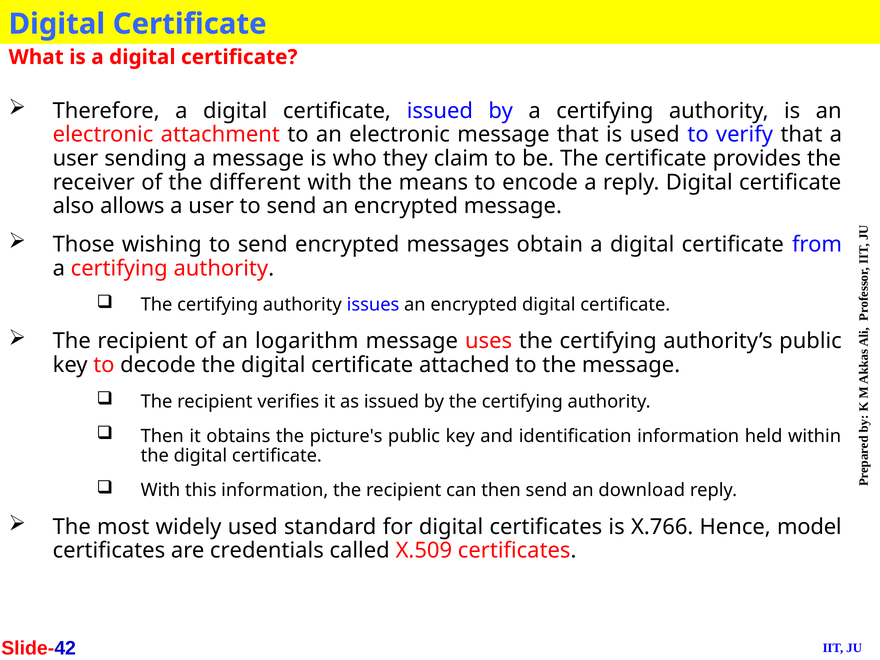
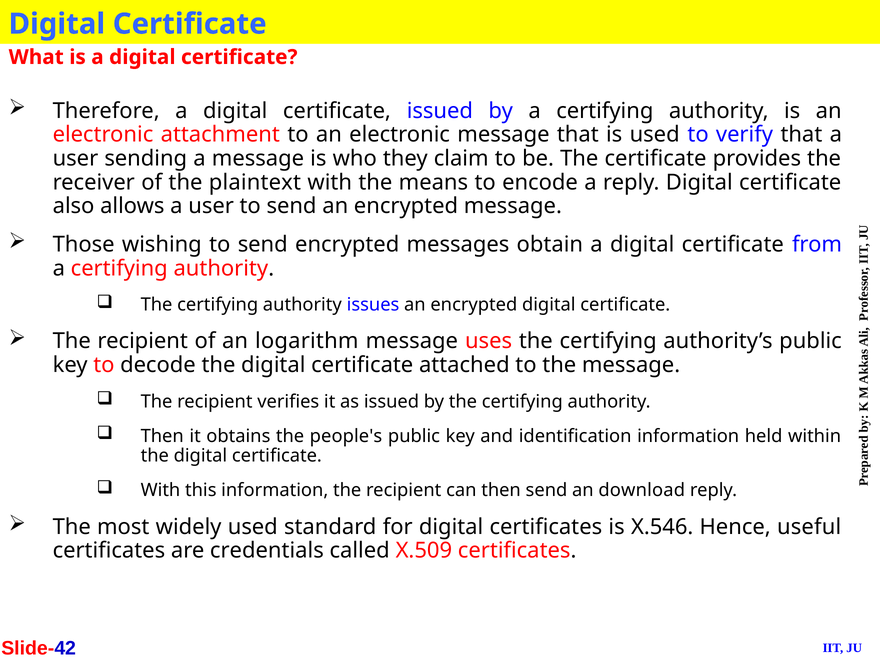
different: different -> plaintext
picture's: picture's -> people's
X.766: X.766 -> X.546
model: model -> useful
